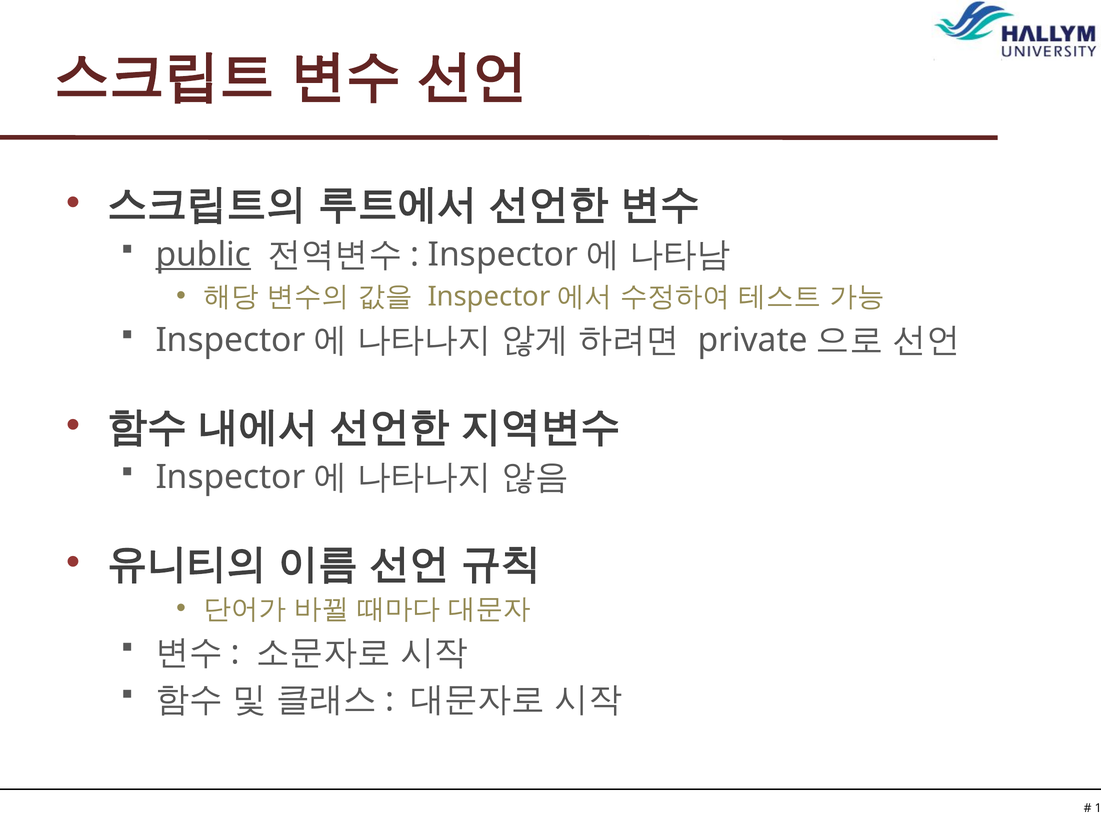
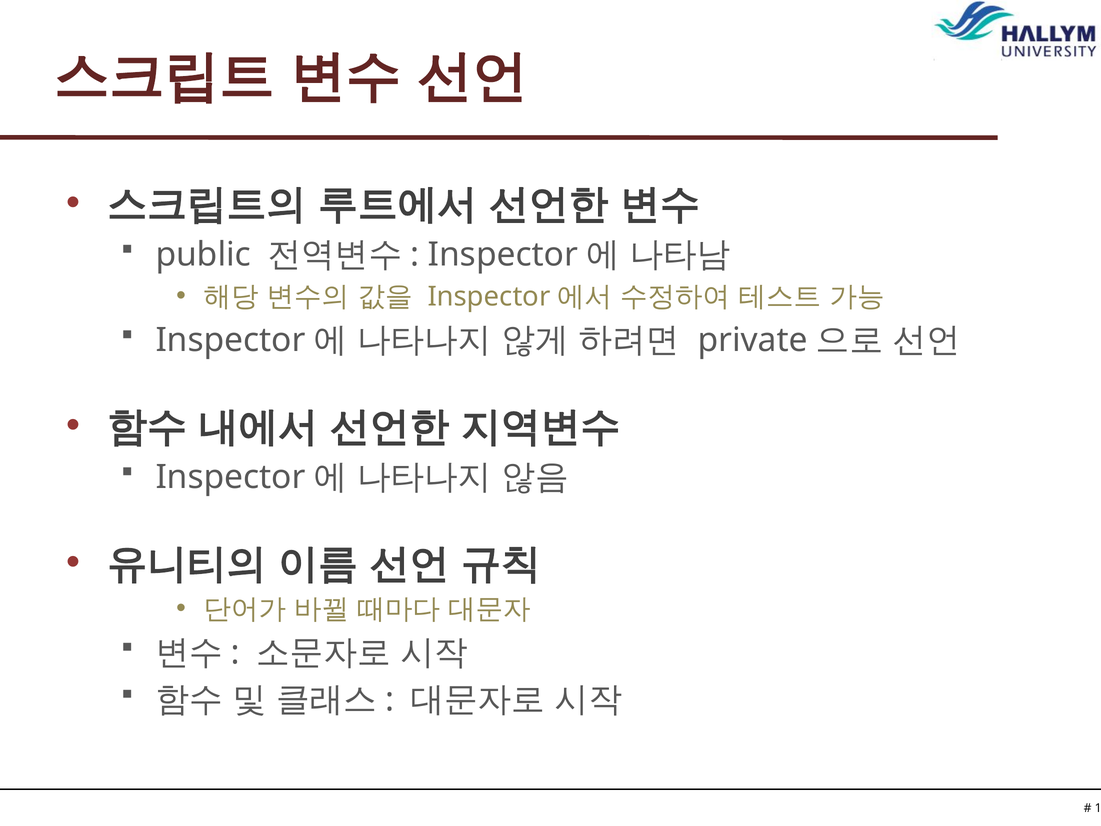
public underline: present -> none
